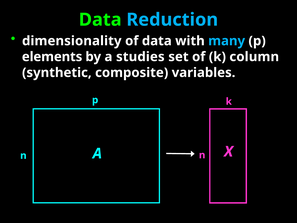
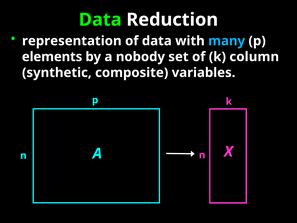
Reduction colour: light blue -> white
dimensionality: dimensionality -> representation
studies: studies -> nobody
